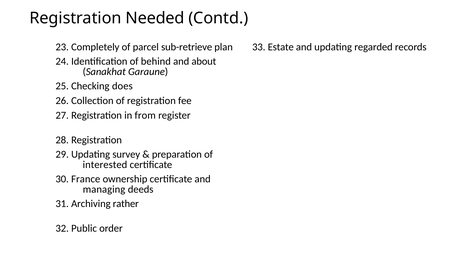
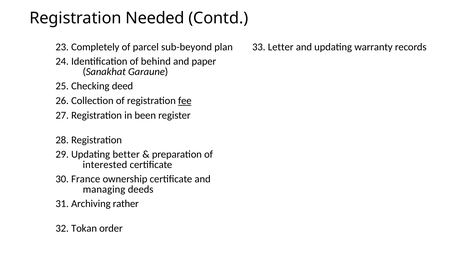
sub-retrieve: sub-retrieve -> sub-beyond
Estate: Estate -> Letter
regarded: regarded -> warranty
about: about -> paper
does: does -> deed
fee underline: none -> present
from: from -> been
survey: survey -> better
Public: Public -> Tokan
